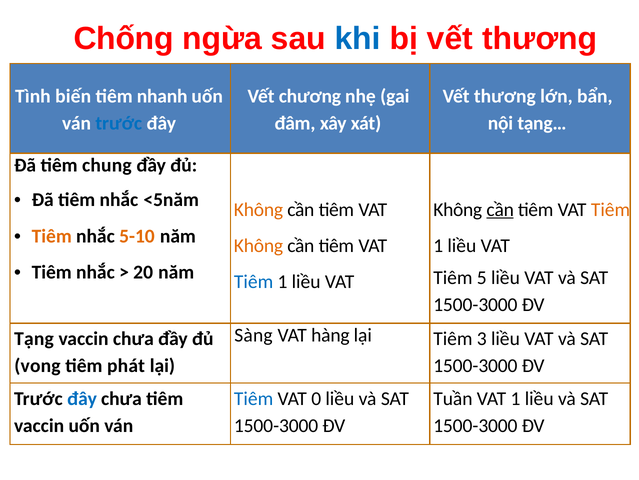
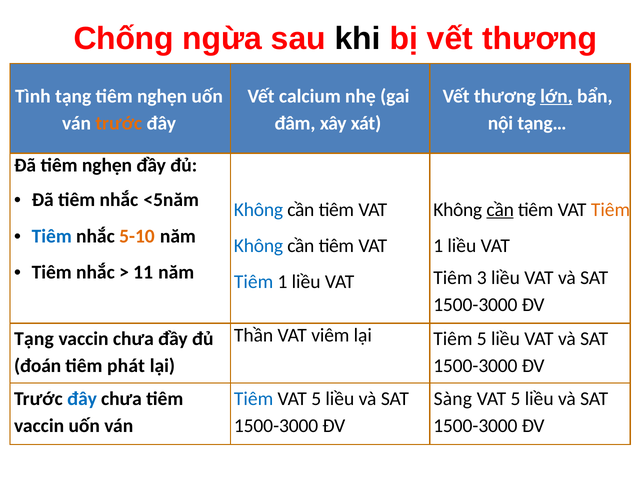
khi colour: blue -> black
Tình biến: biến -> tạng
nhanh at (162, 96): nhanh -> nghẹn
chương: chương -> calcium
lớn underline: none -> present
trước at (119, 123) colour: blue -> orange
Đã tiêm chung: chung -> nghẹn
Không at (259, 209) colour: orange -> blue
Tiêm at (52, 236) colour: orange -> blue
Không at (259, 245) colour: orange -> blue
20: 20 -> 11
5: 5 -> 3
Sàng: Sàng -> Thần
hàng: hàng -> viêm
Tiêm 3: 3 -> 5
vong: vong -> đoán
0 at (316, 398): 0 -> 5
Tuần: Tuần -> Sàng
1 at (516, 398): 1 -> 5
